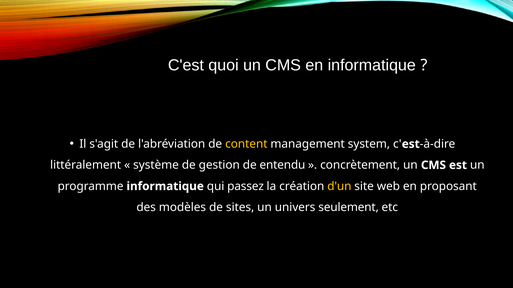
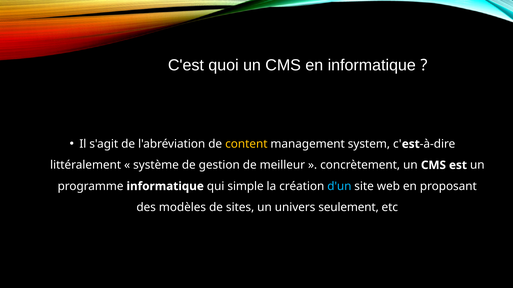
entendu: entendu -> meilleur
passez: passez -> simple
d'un colour: yellow -> light blue
